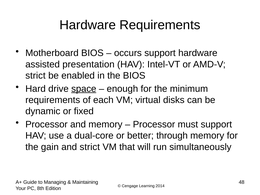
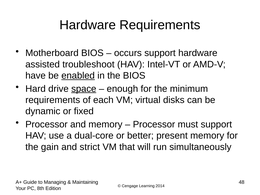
presentation: presentation -> troubleshoot
strict at (35, 76): strict -> have
enabled underline: none -> present
through: through -> present
